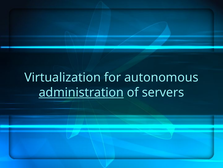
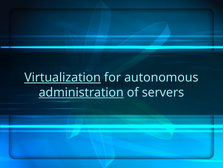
Virtualization underline: none -> present
